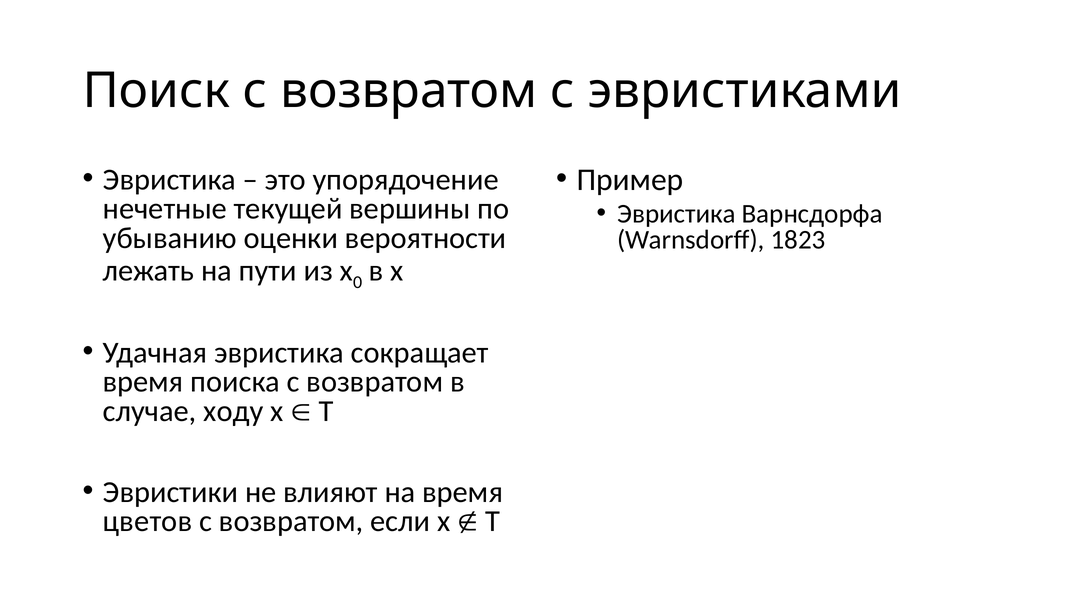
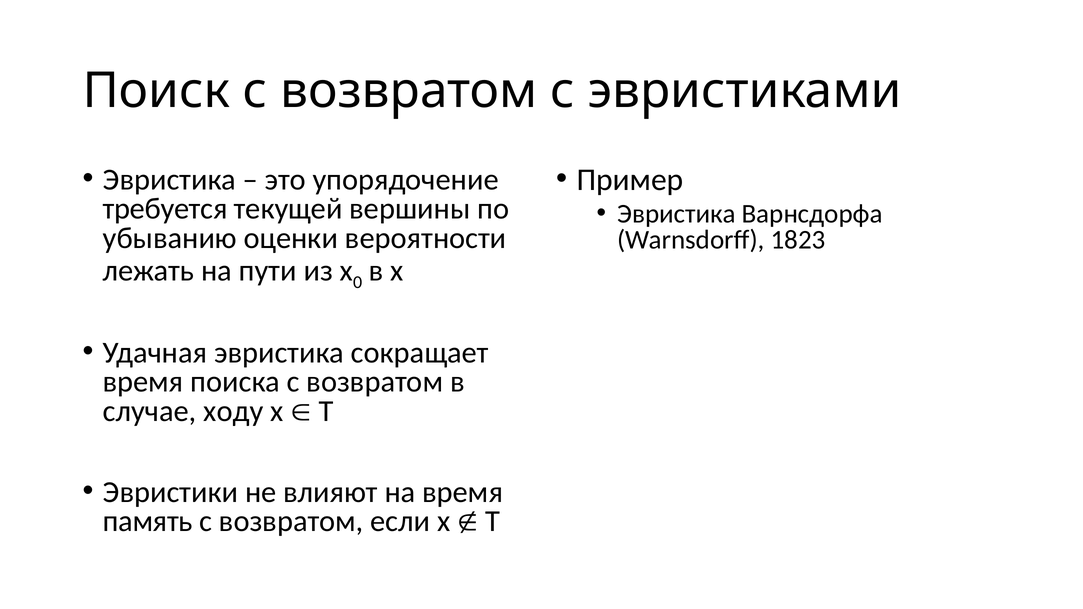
нечетные: нечетные -> требуется
цветов: цветов -> память
